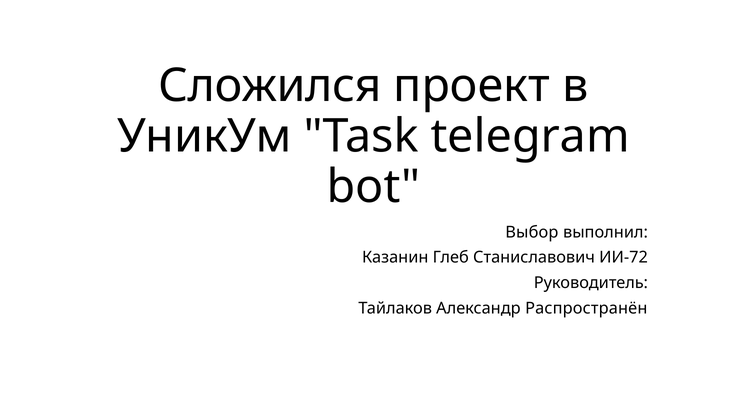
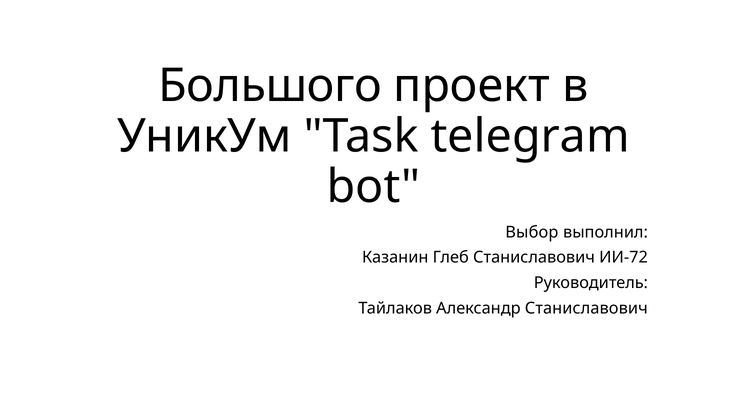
Сложился: Сложился -> Большого
Александр Распространён: Распространён -> Станиславович
